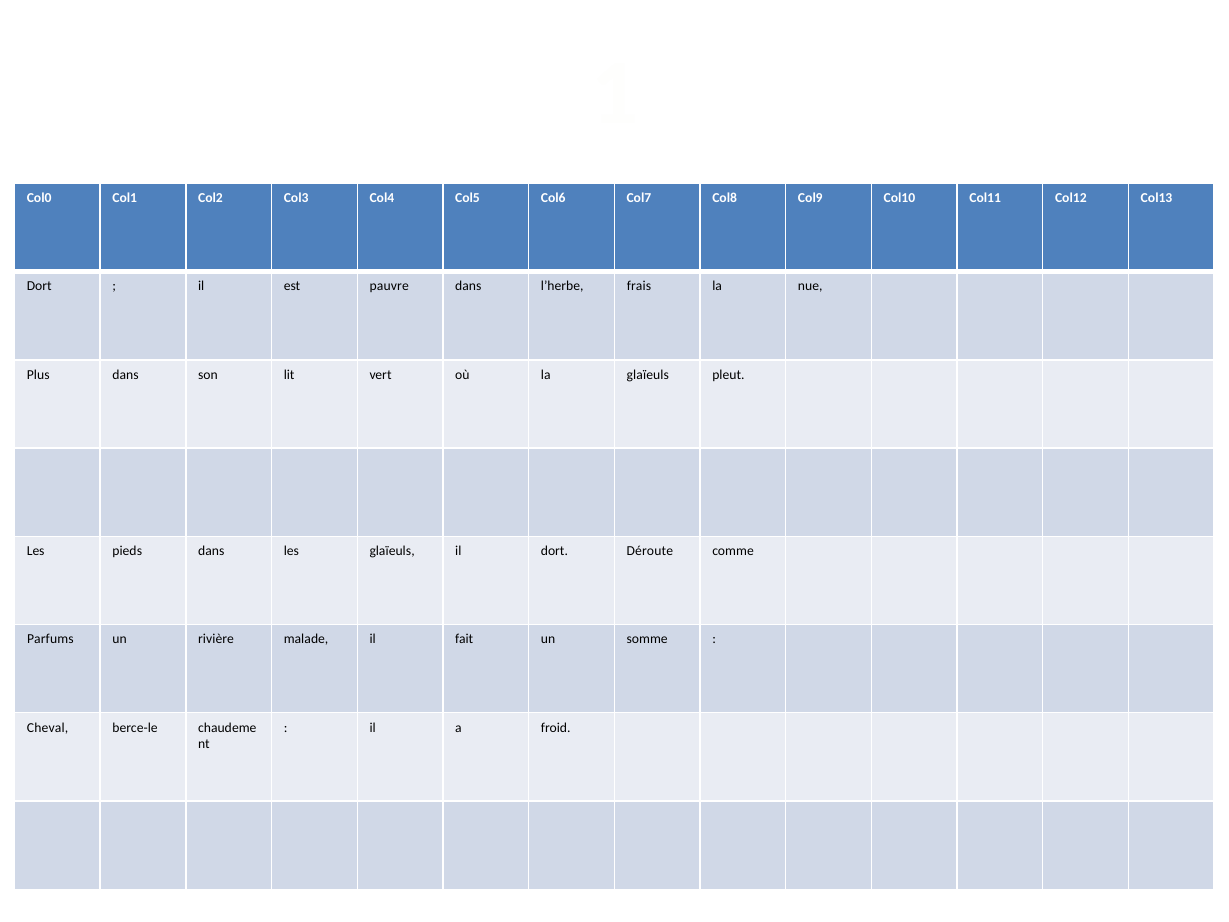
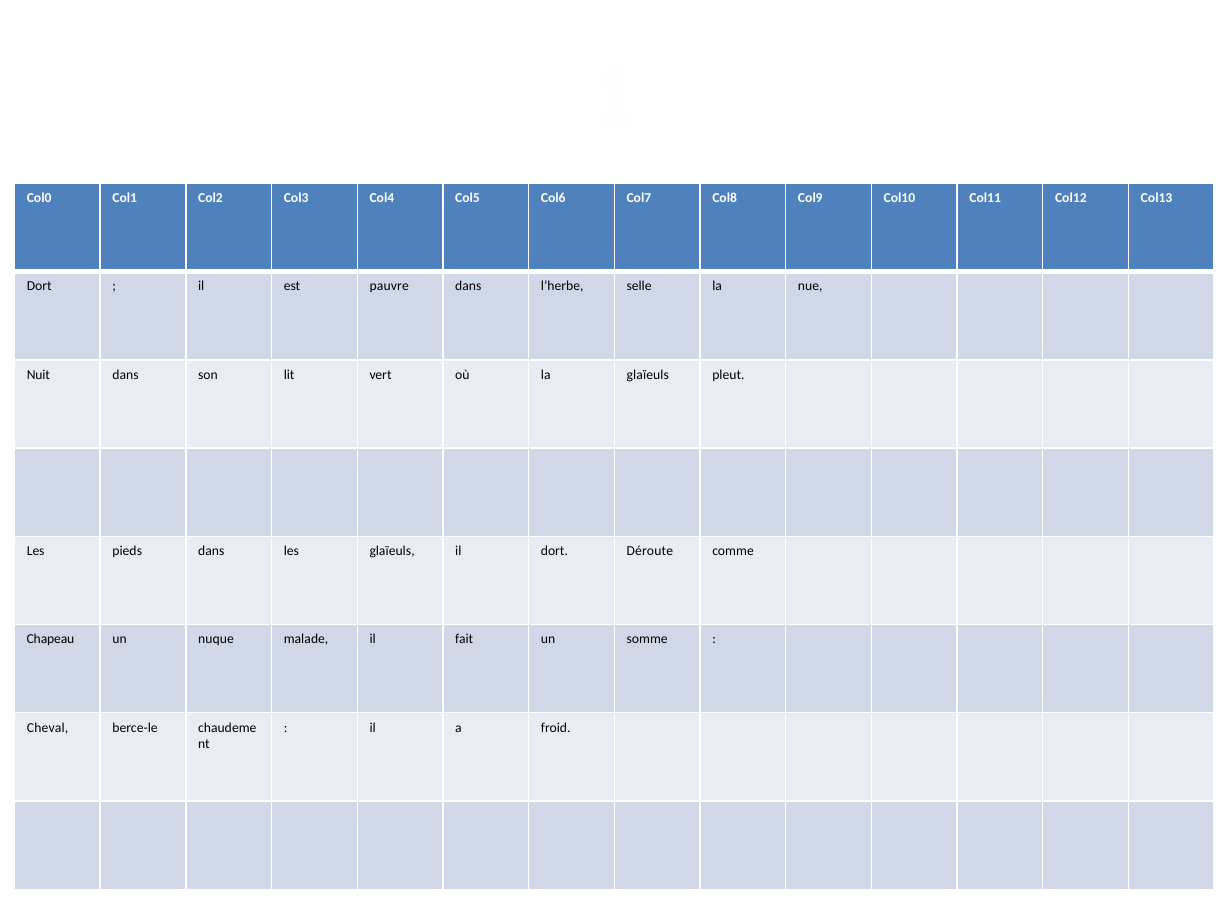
frais: frais -> selle
Plus: Plus -> Nuit
Parfums: Parfums -> Chapeau
rivière: rivière -> nuque
